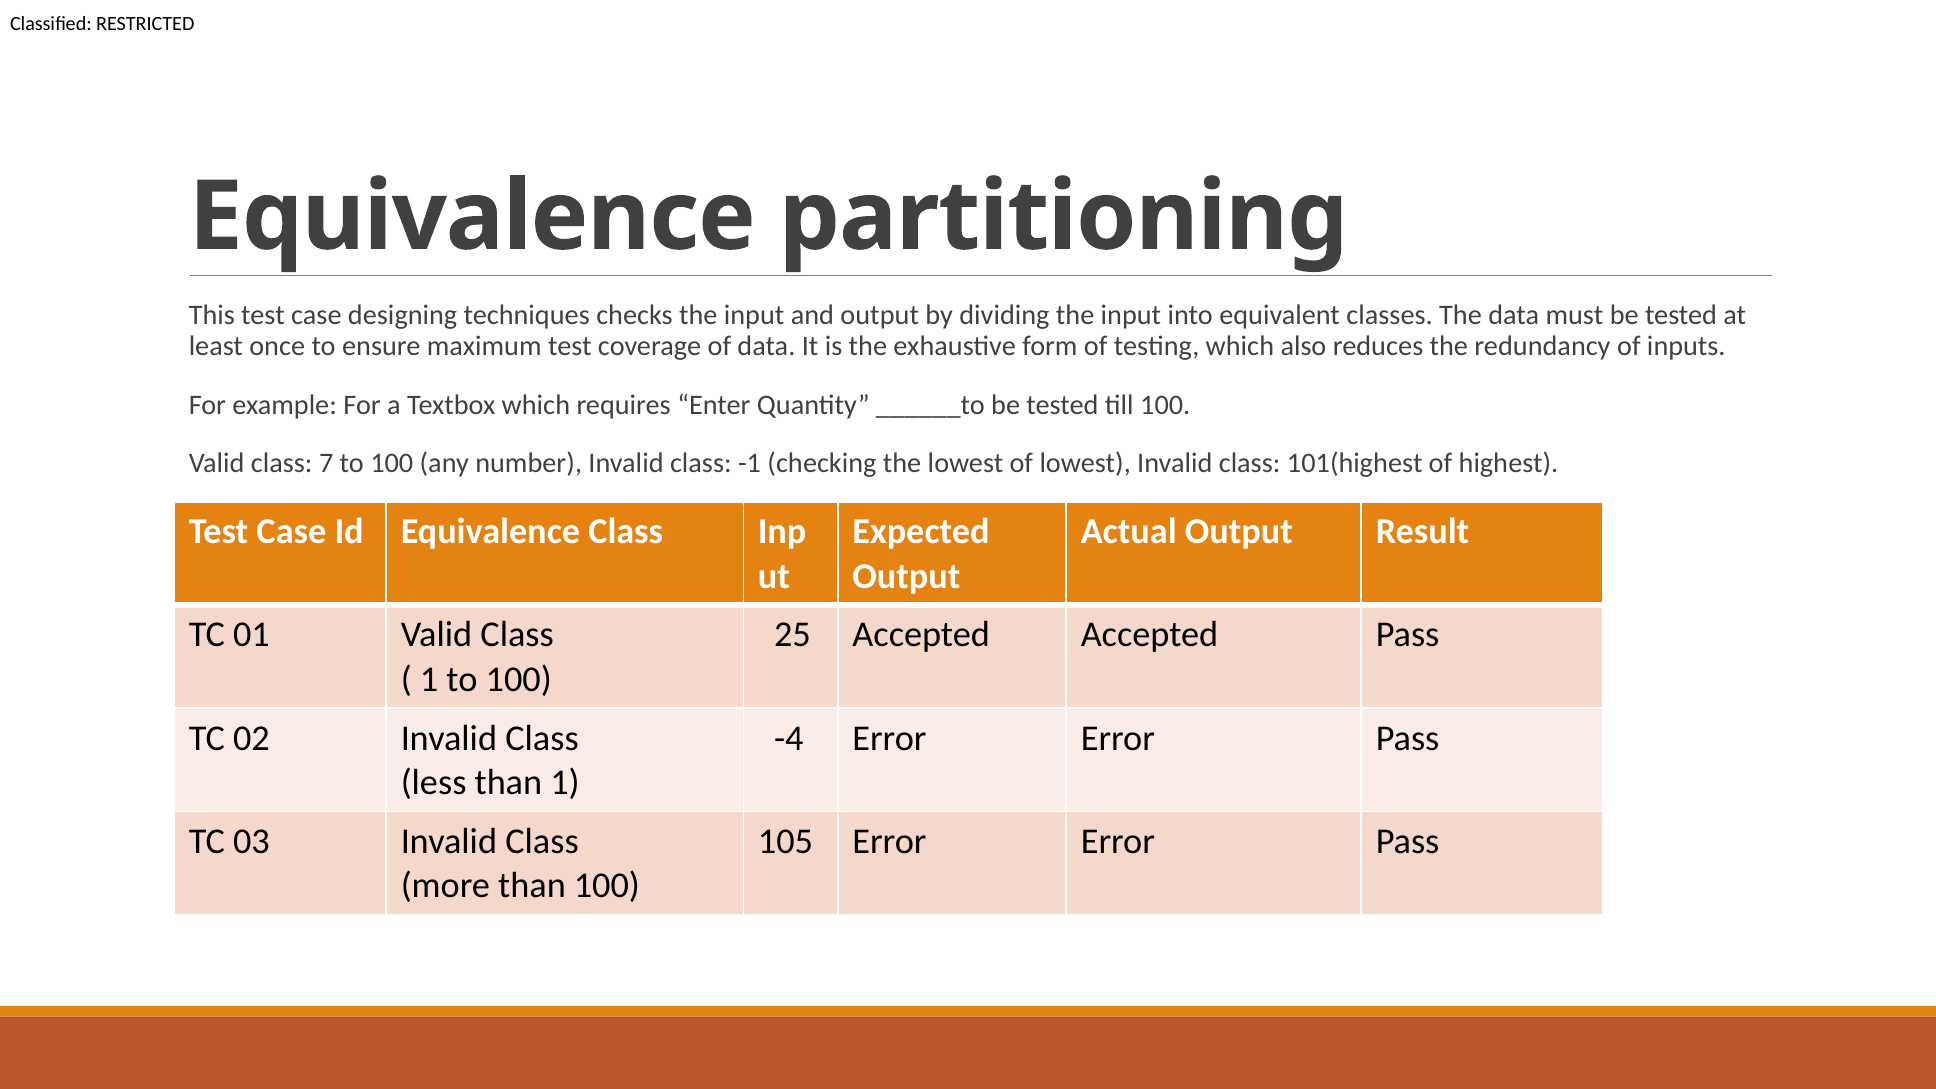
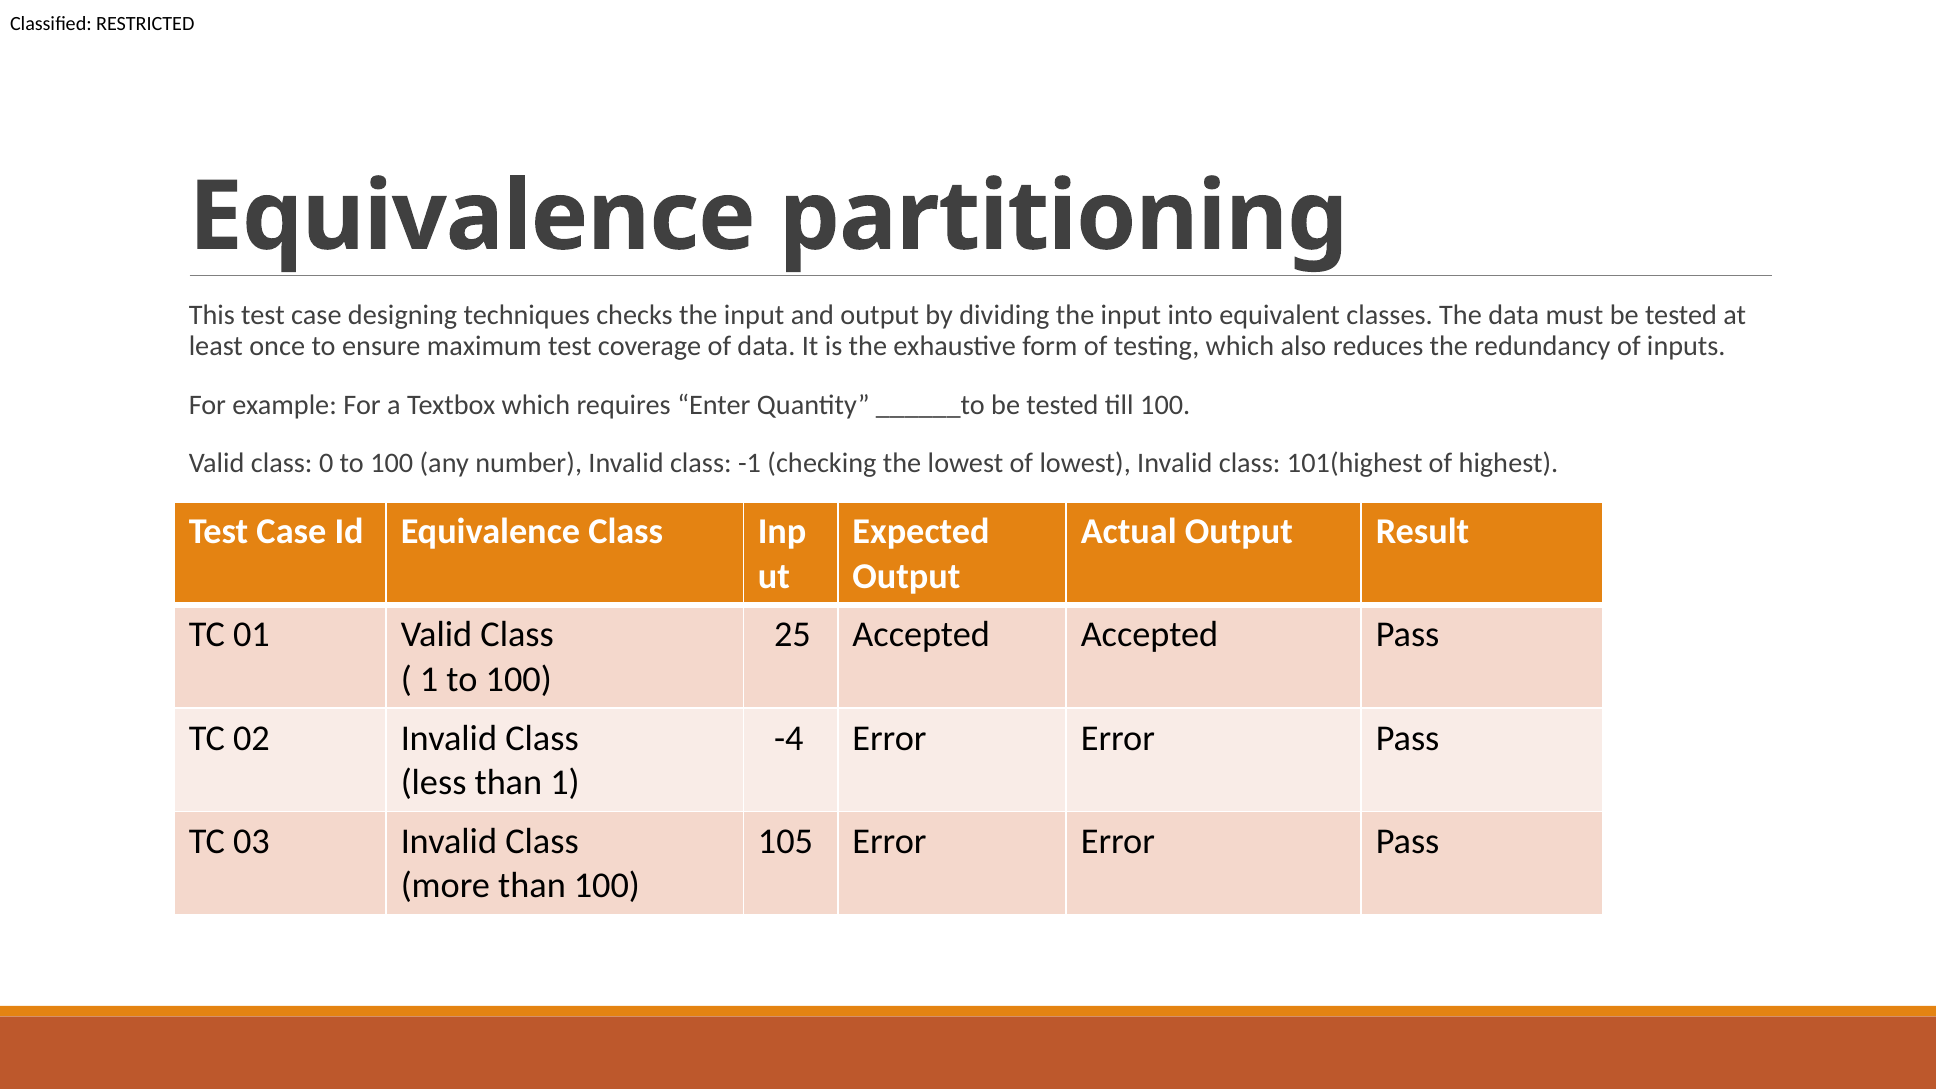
7: 7 -> 0
